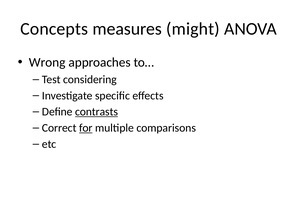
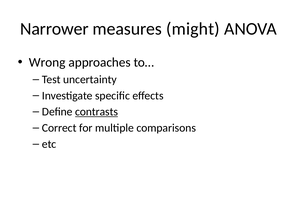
Concepts: Concepts -> Narrower
considering: considering -> uncertainty
for underline: present -> none
